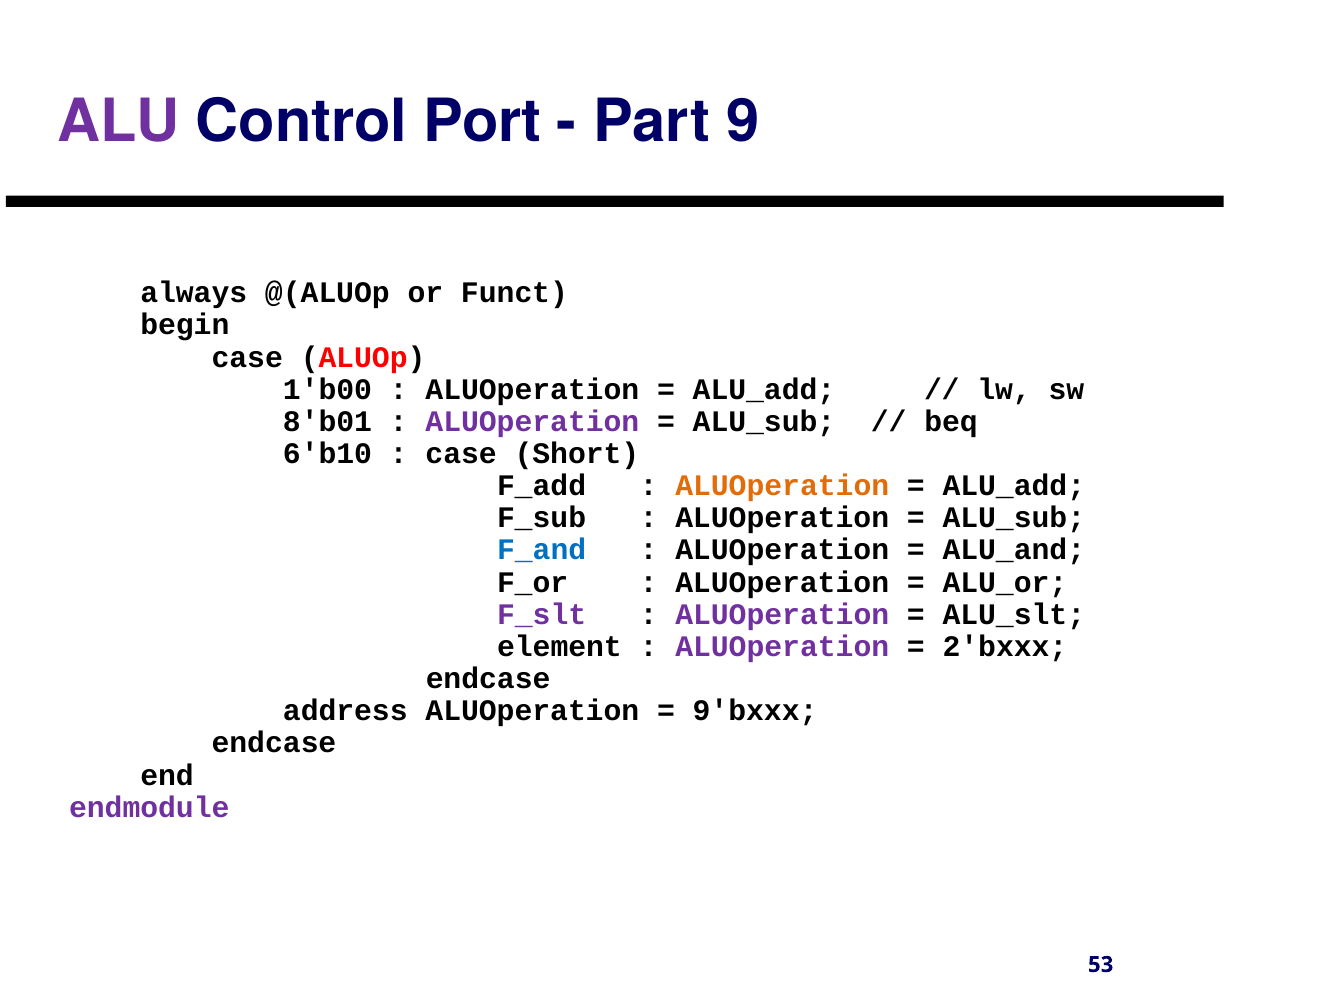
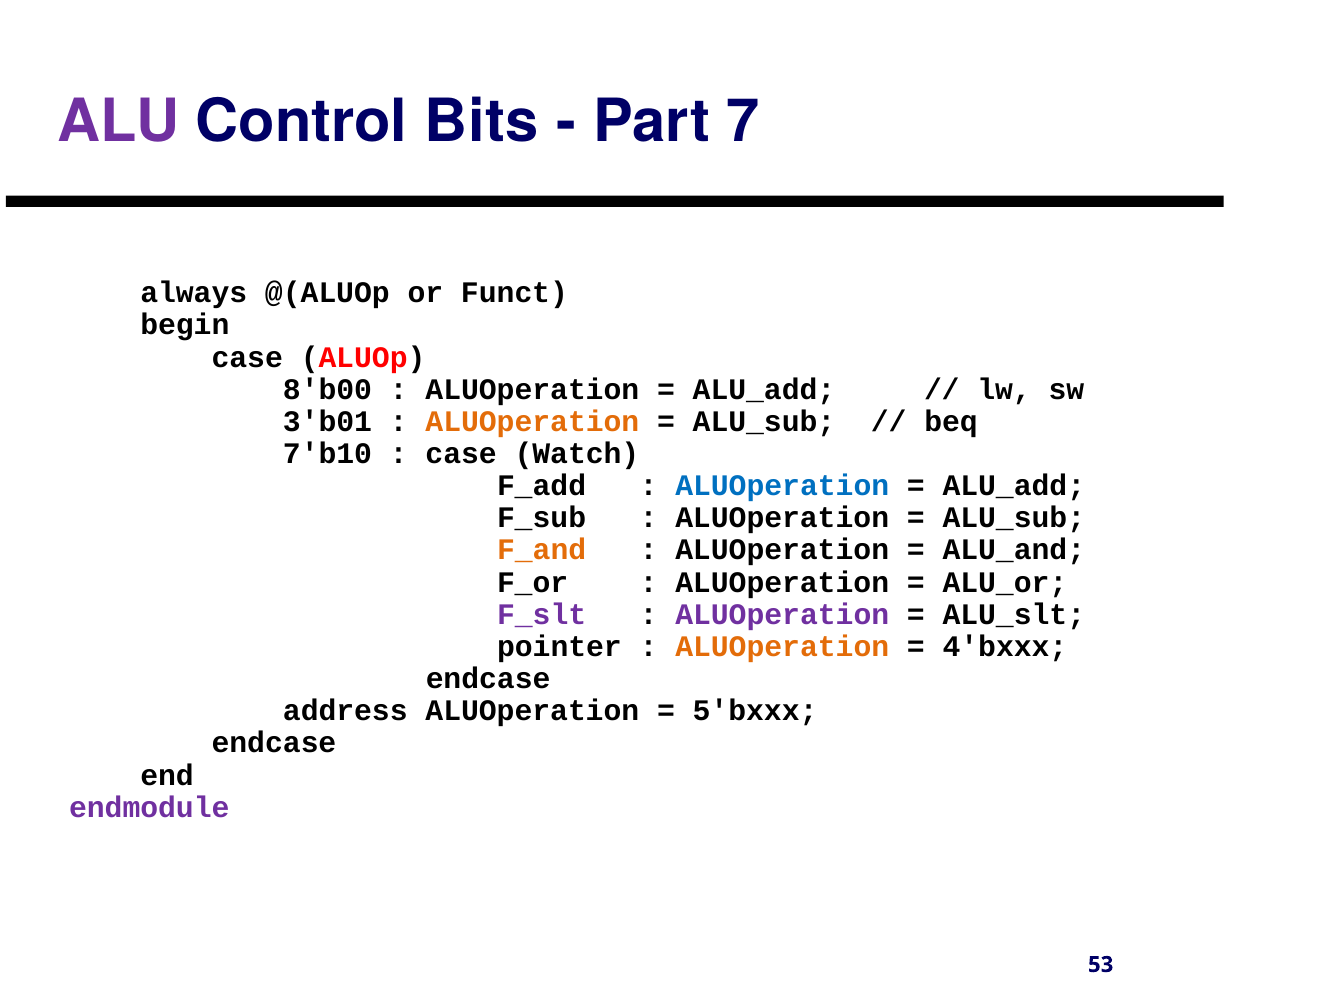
Port: Port -> Bits
9: 9 -> 7
1'b00: 1'b00 -> 8'b00
8'b01: 8'b01 -> 3'b01
ALUOperation at (532, 421) colour: purple -> orange
6'b10: 6'b10 -> 7'b10
Short: Short -> Watch
ALUOperation at (782, 486) colour: orange -> blue
F_and colour: blue -> orange
element: element -> pointer
ALUOperation at (782, 646) colour: purple -> orange
2'bxxx: 2'bxxx -> 4'bxxx
9'bxxx: 9'bxxx -> 5'bxxx
